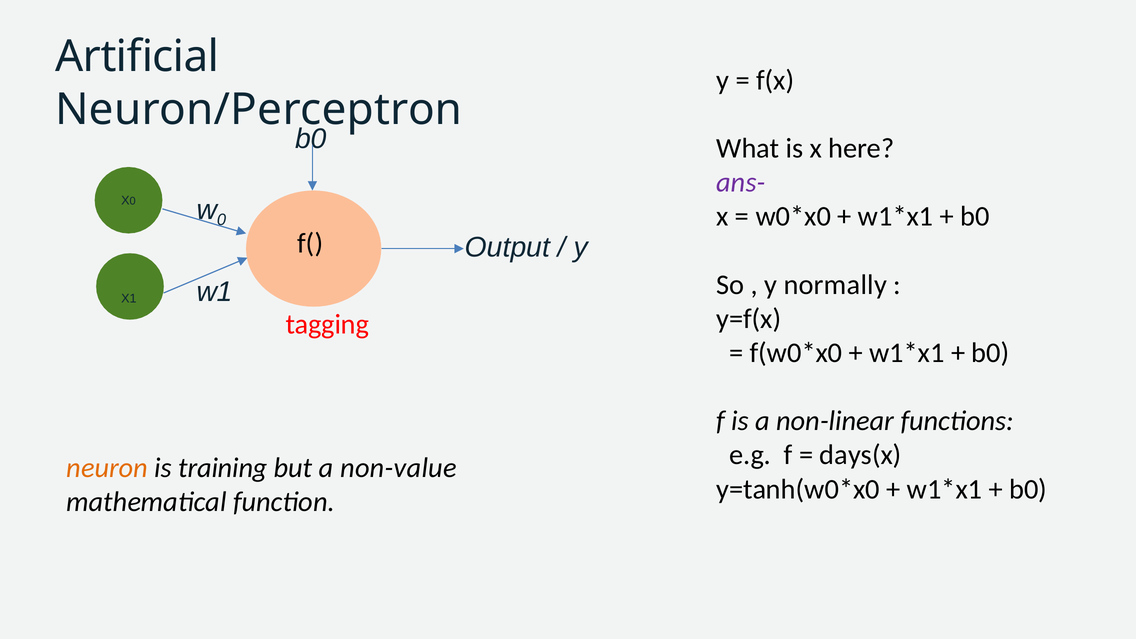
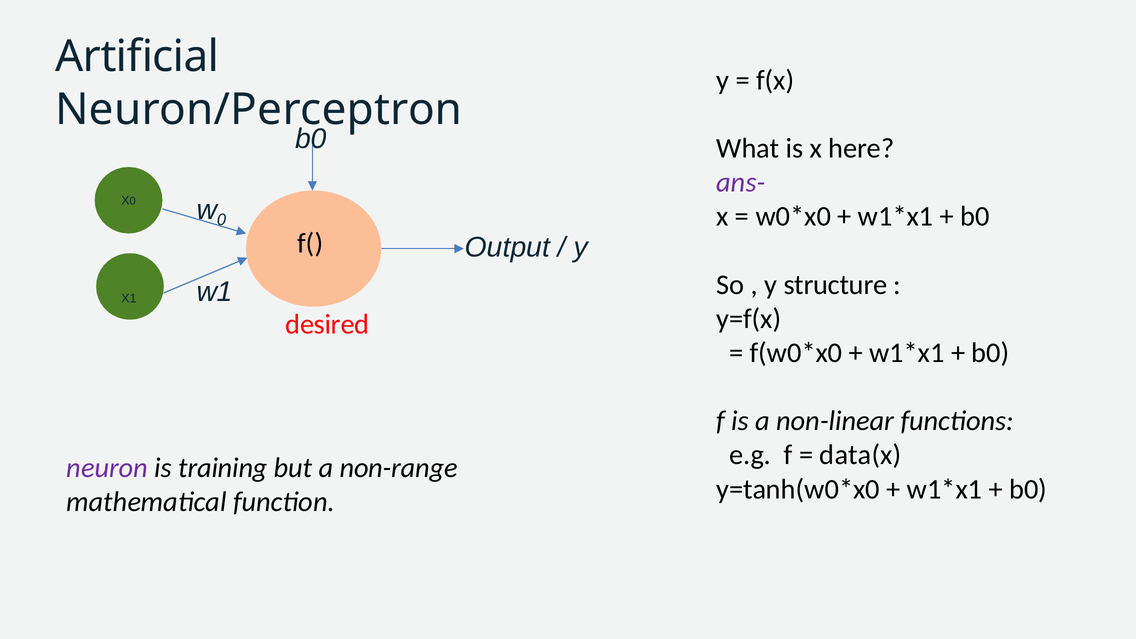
normally: normally -> structure
tagging: tagging -> desired
days(x: days(x -> data(x
neuron colour: orange -> purple
non-value: non-value -> non-range
